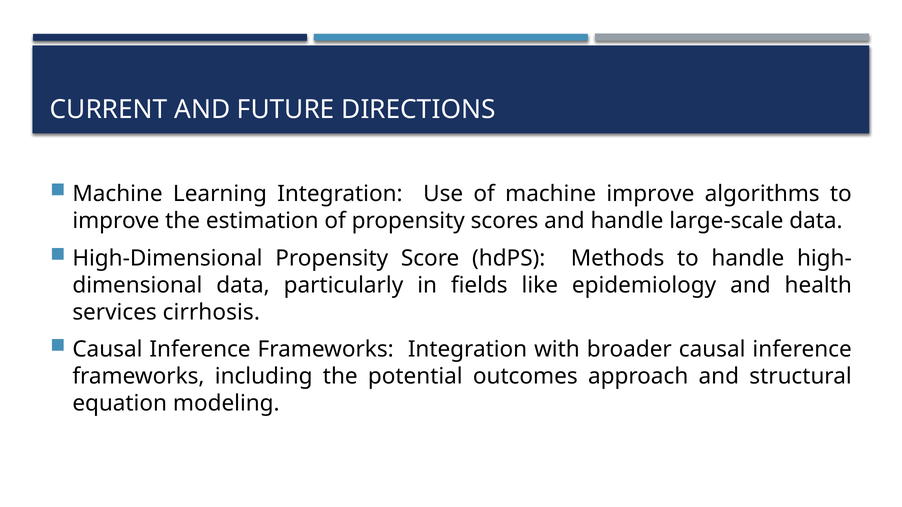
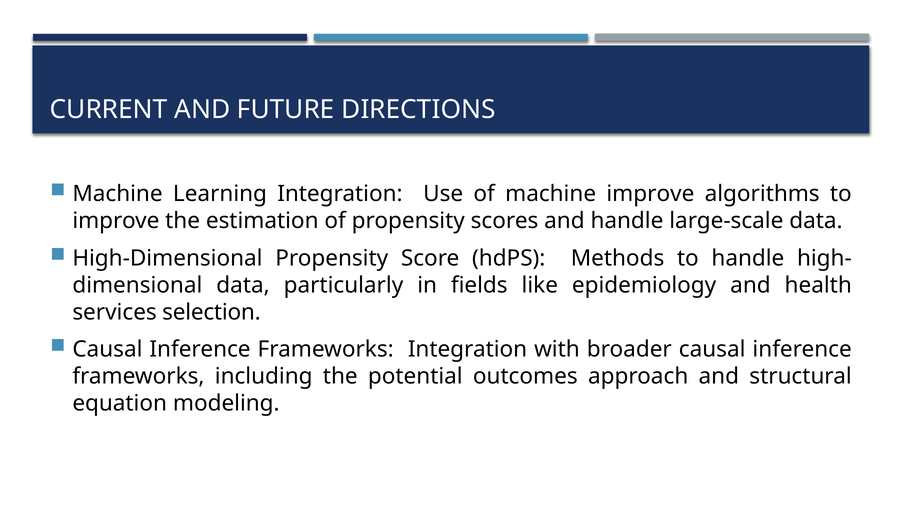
cirrhosis: cirrhosis -> selection
